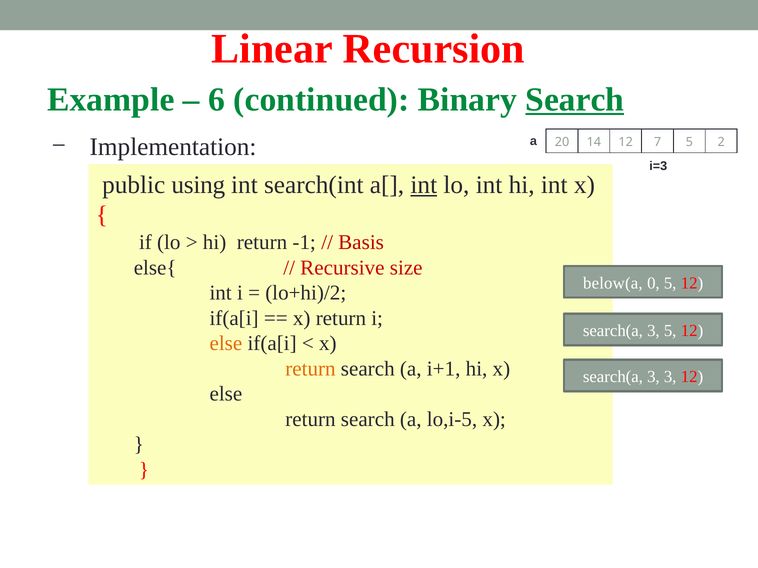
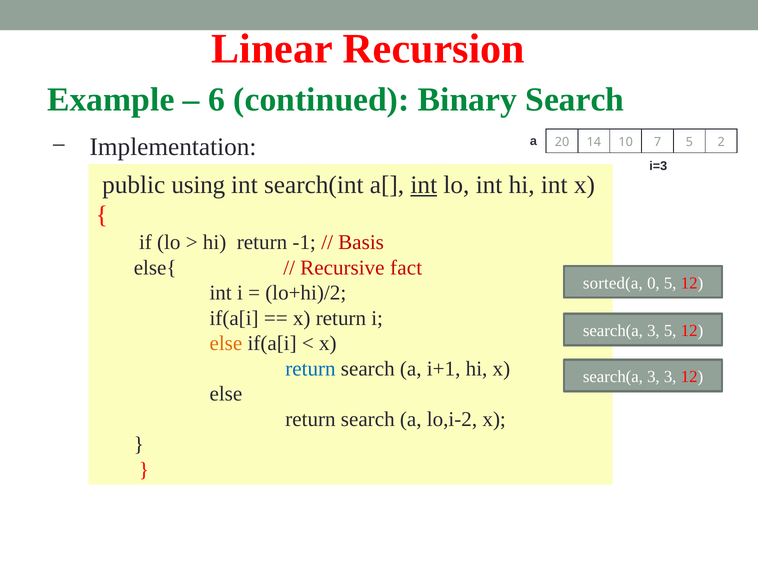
Search at (575, 100) underline: present -> none
14 12: 12 -> 10
size: size -> fact
below(a: below(a -> sorted(a
return at (310, 369) colour: orange -> blue
lo,i-5: lo,i-5 -> lo,i-2
